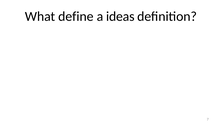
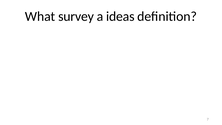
define: define -> survey
